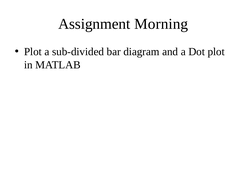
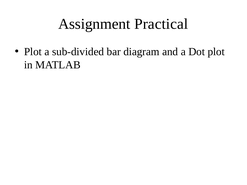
Morning: Morning -> Practical
